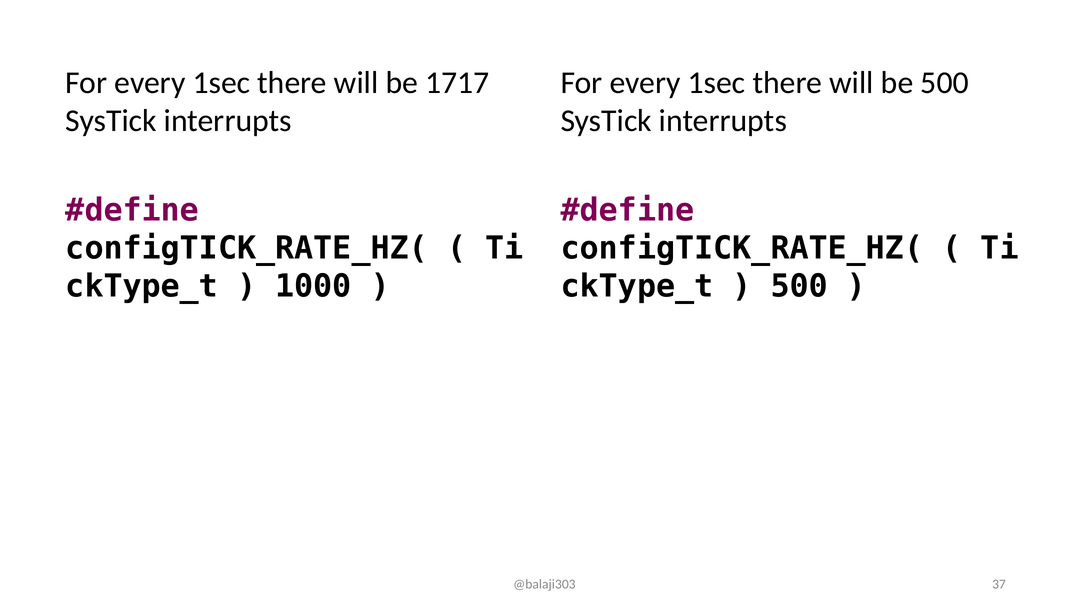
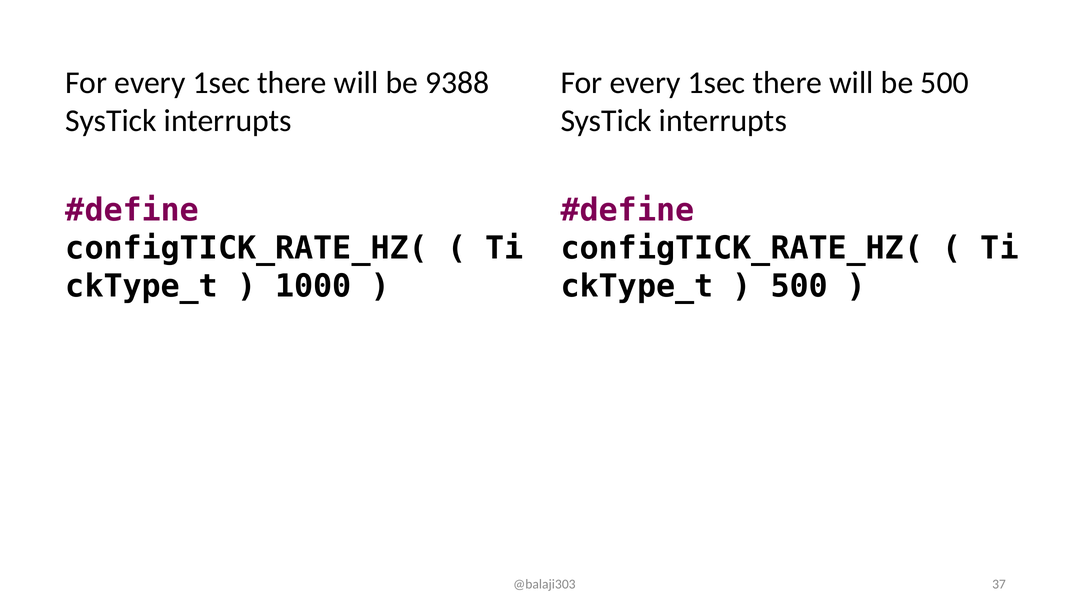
1717: 1717 -> 9388
